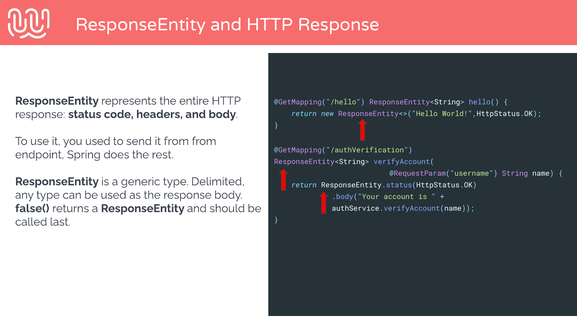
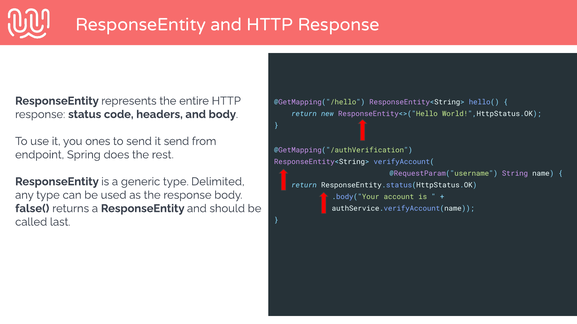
you used: used -> ones
it from: from -> send
